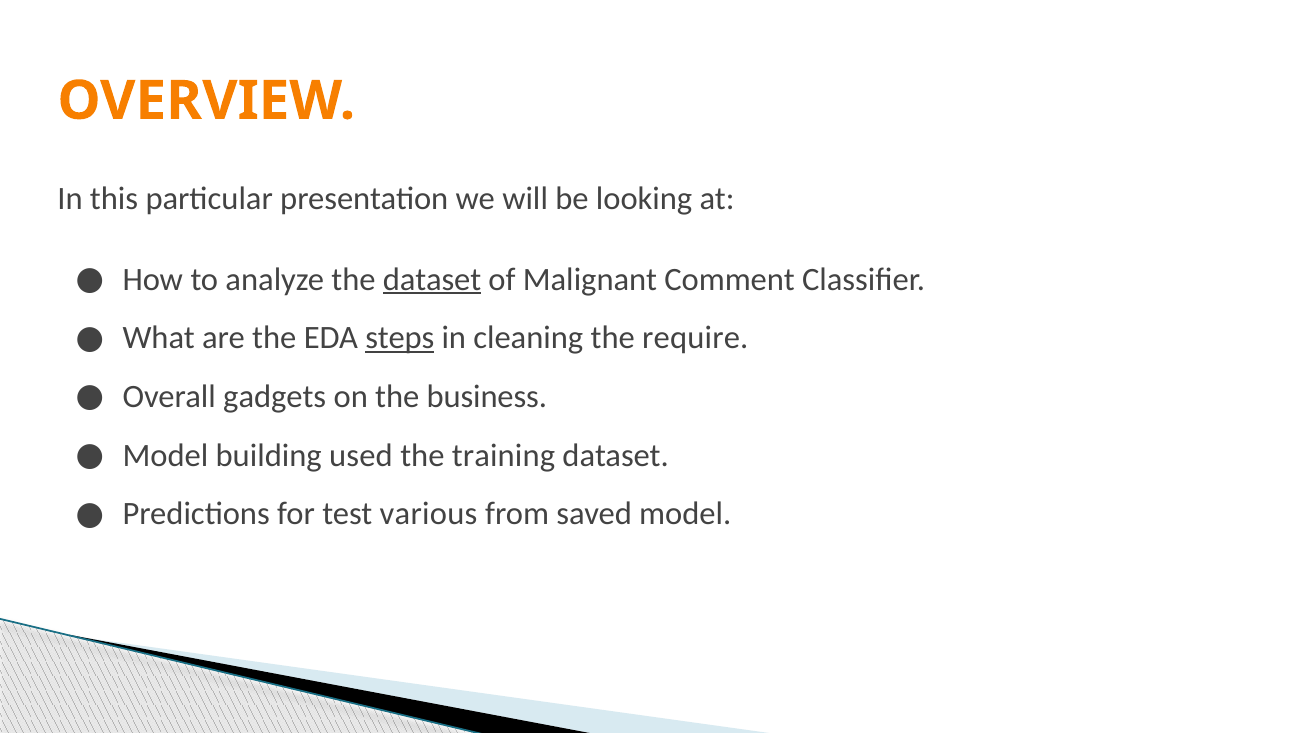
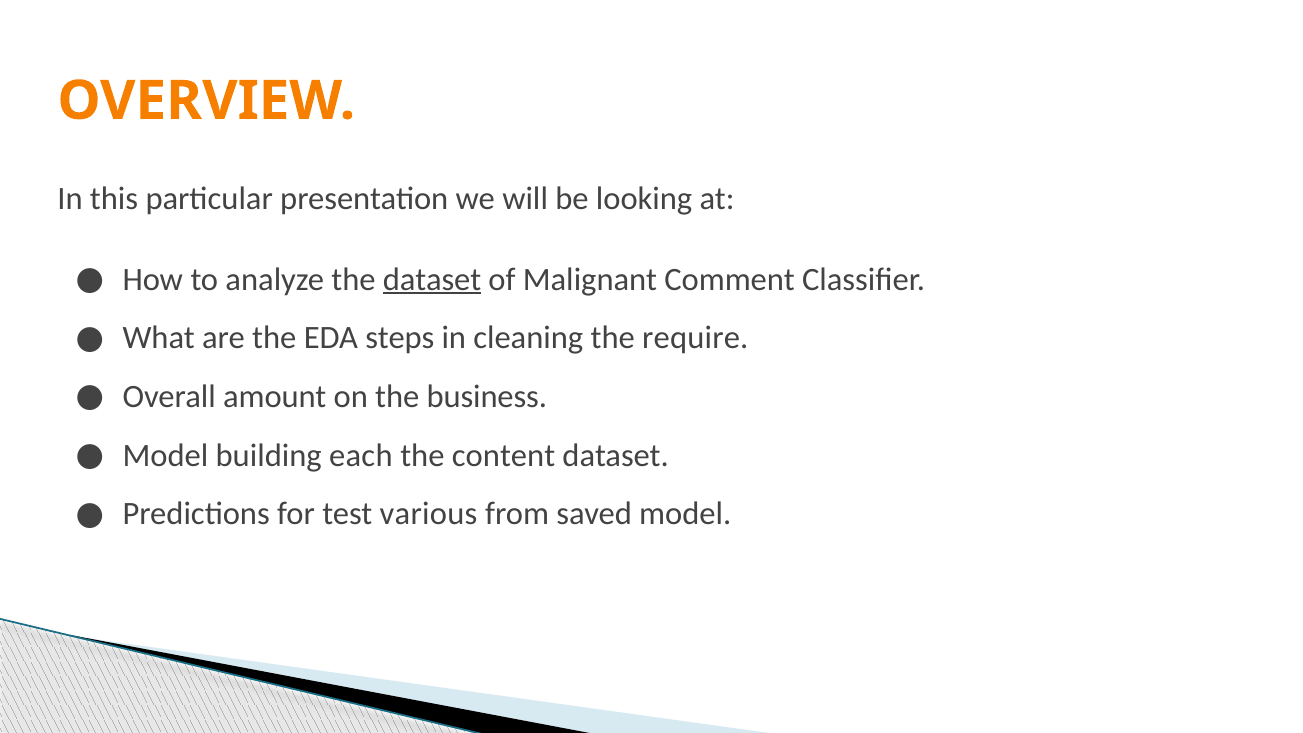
steps underline: present -> none
gadgets: gadgets -> amount
used: used -> each
training: training -> content
